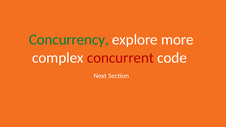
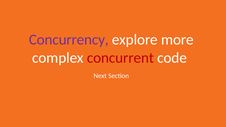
Concurrency colour: green -> purple
